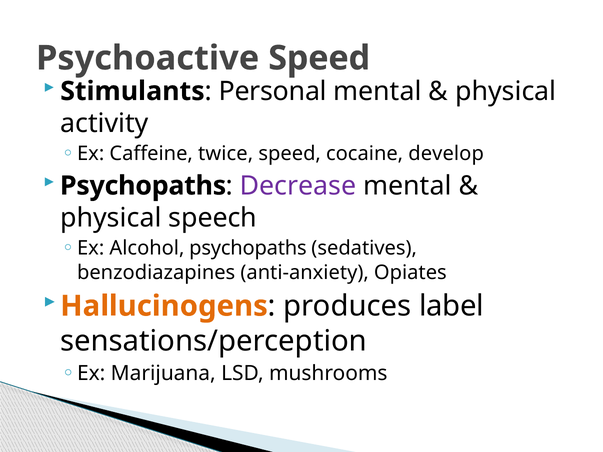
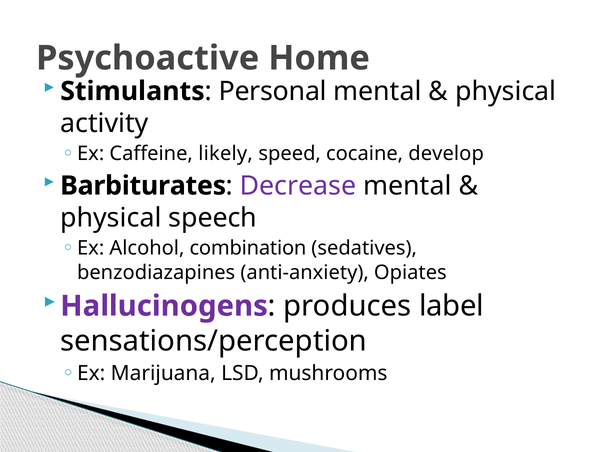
Psychoactive Speed: Speed -> Home
twice: twice -> likely
Psychopaths at (143, 186): Psychopaths -> Barbiturates
Alcohol psychopaths: psychopaths -> combination
Hallucinogens colour: orange -> purple
